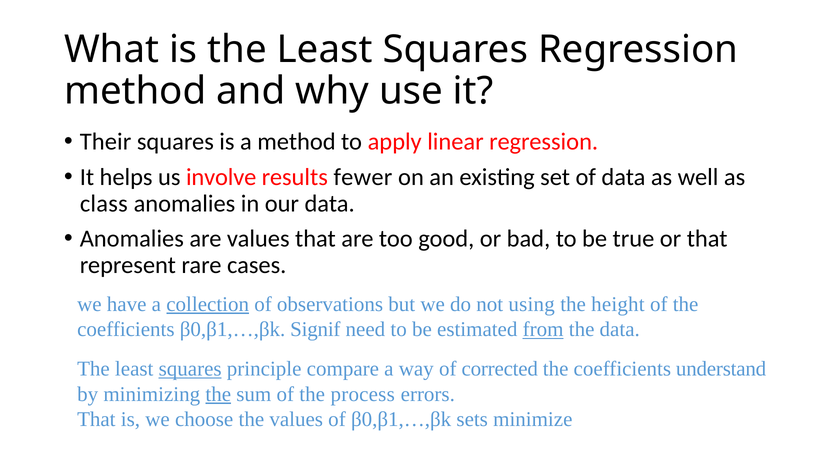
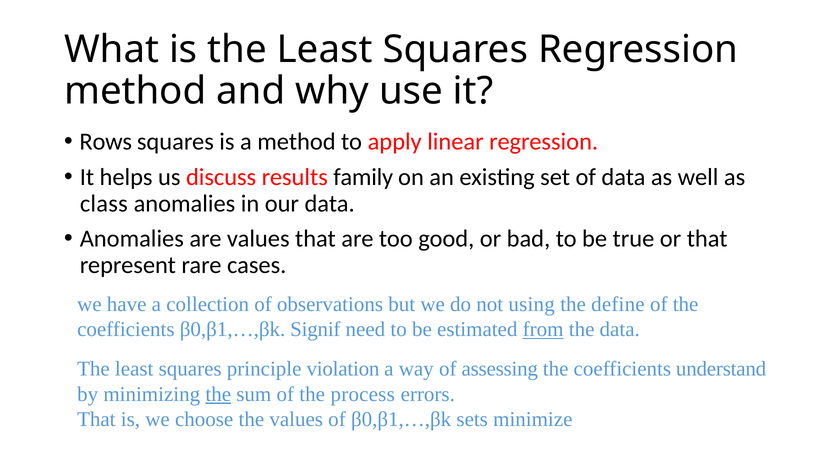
Their: Their -> Rows
involve: involve -> discuss
fewer: fewer -> family
collection underline: present -> none
height: height -> define
squares at (190, 369) underline: present -> none
compare: compare -> violation
corrected: corrected -> assessing
